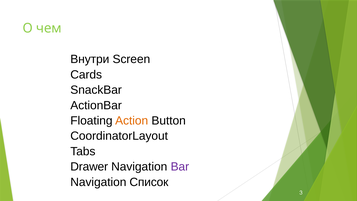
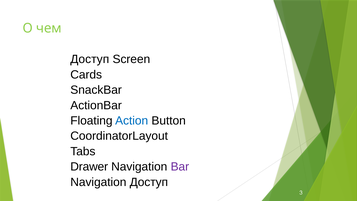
Внутри at (90, 59): Внутри -> Доступ
Action colour: orange -> blue
Navigation Список: Список -> Доступ
